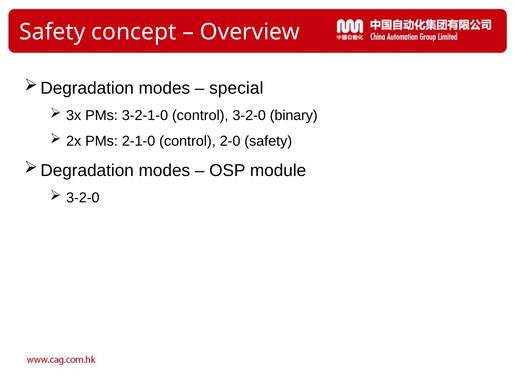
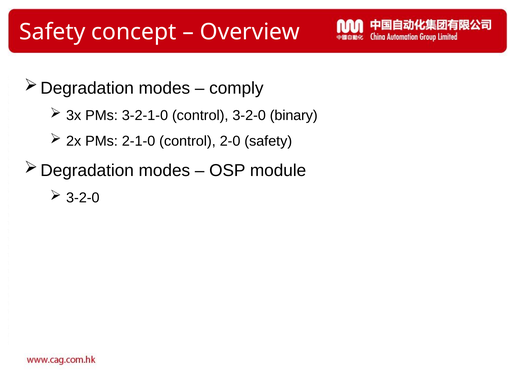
special: special -> comply
